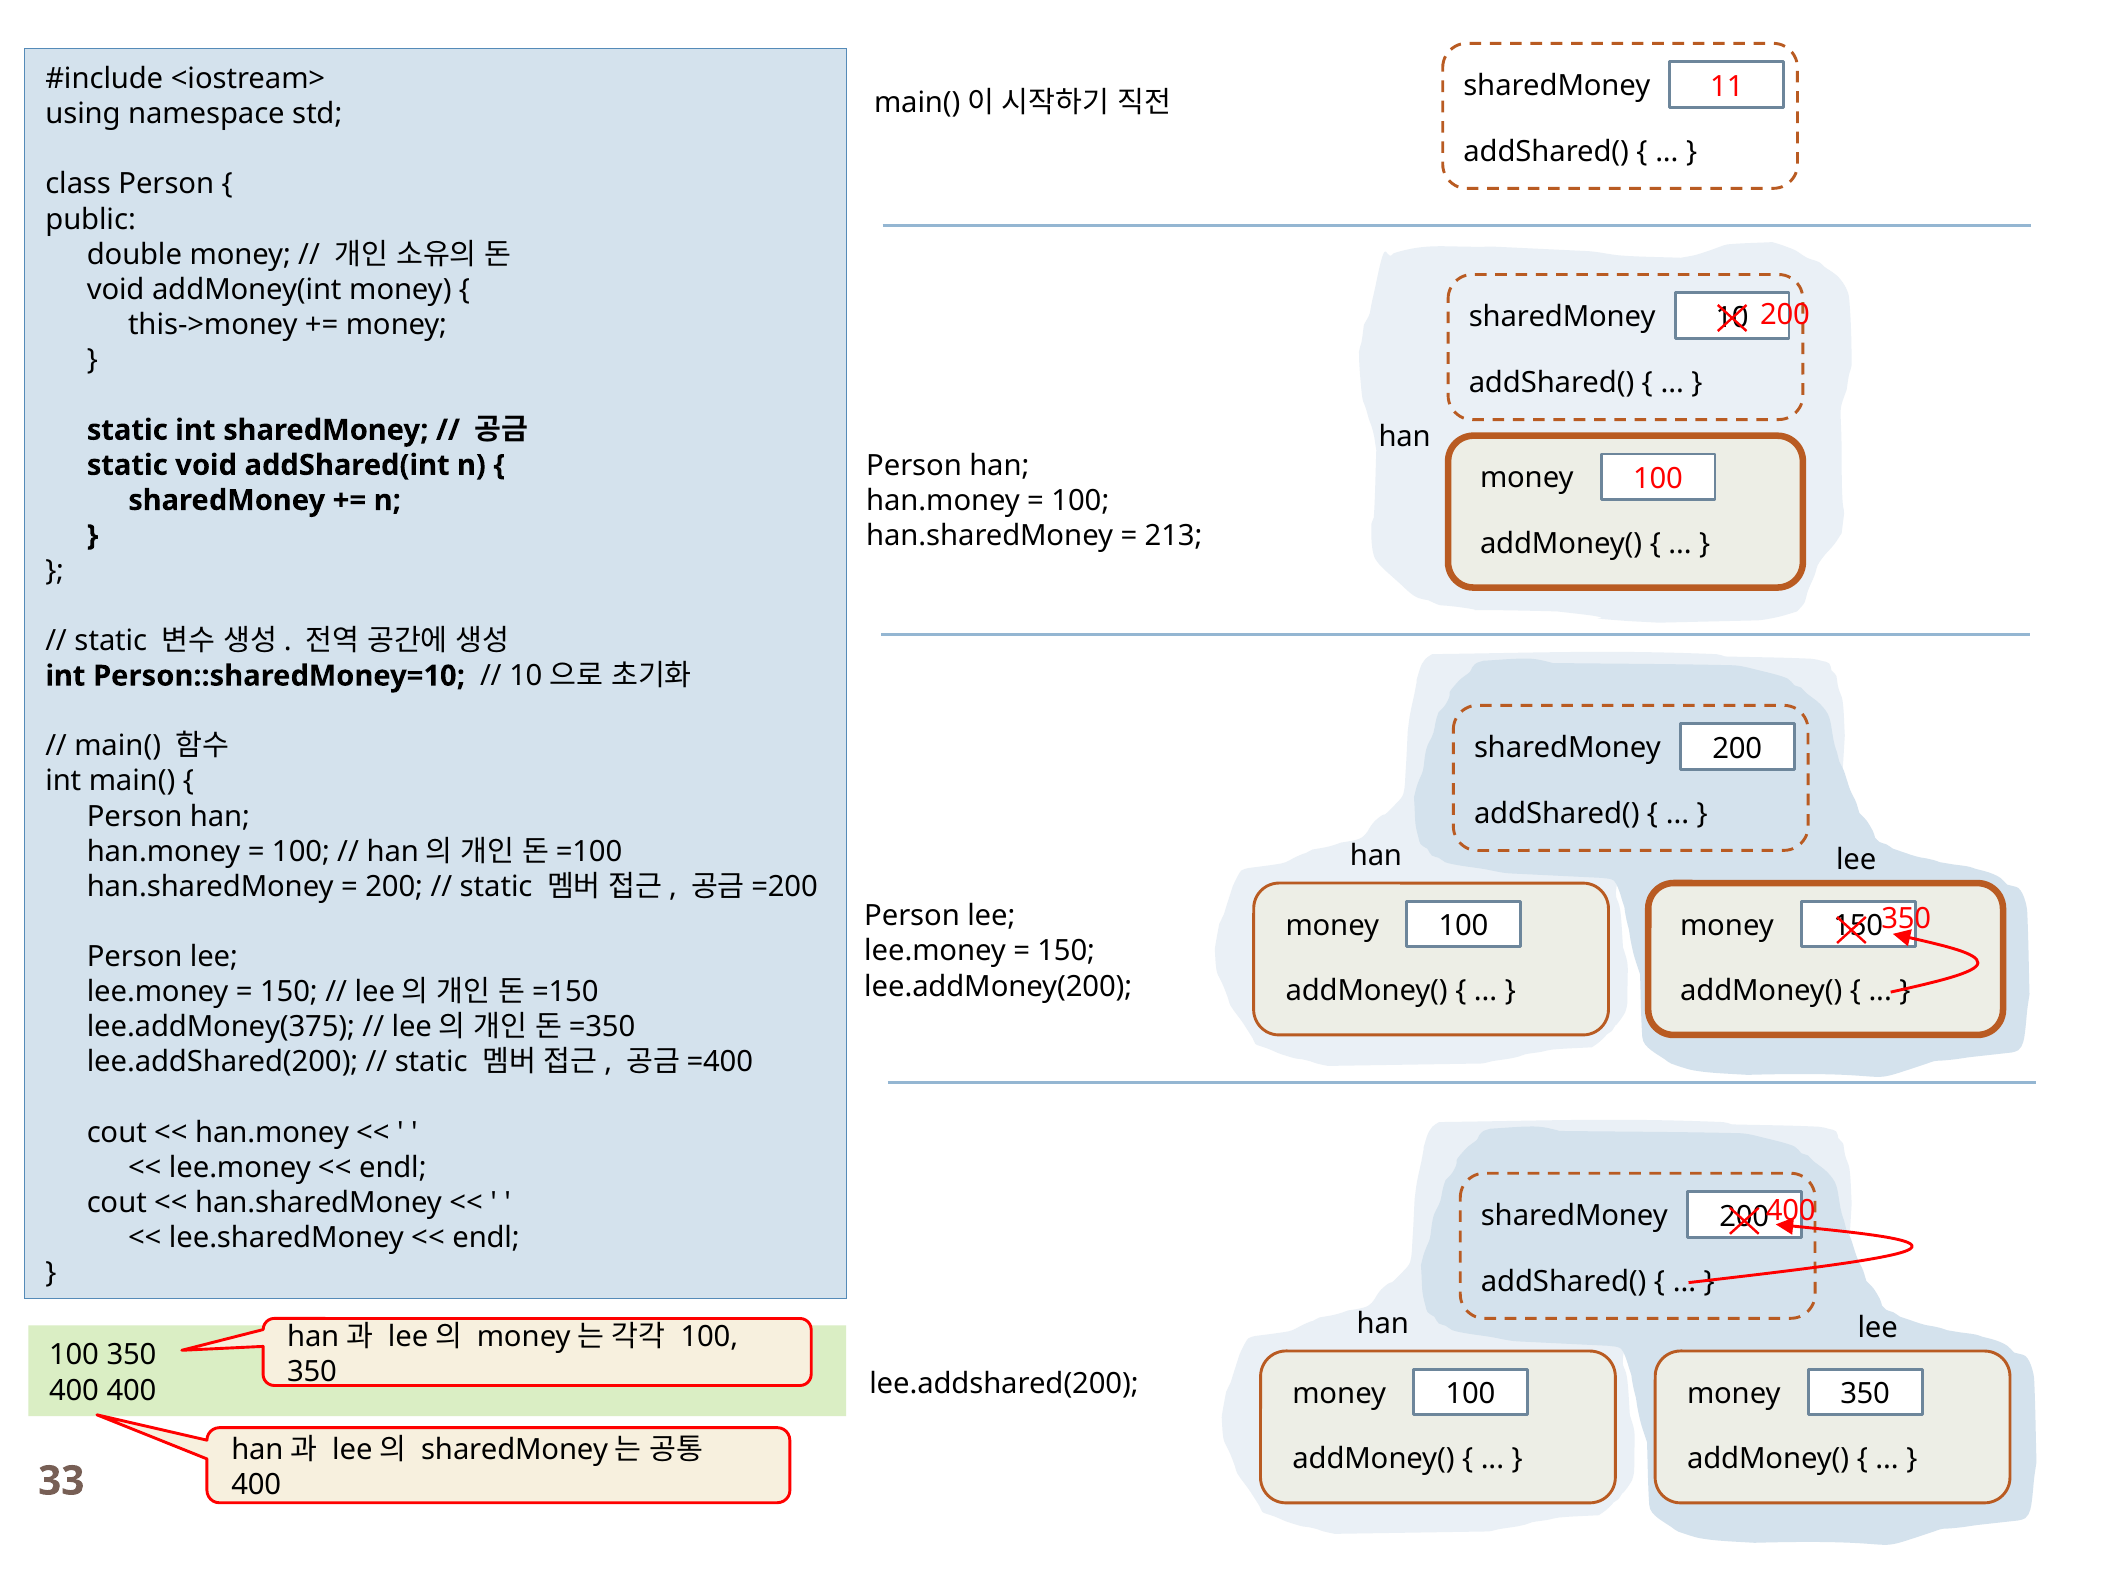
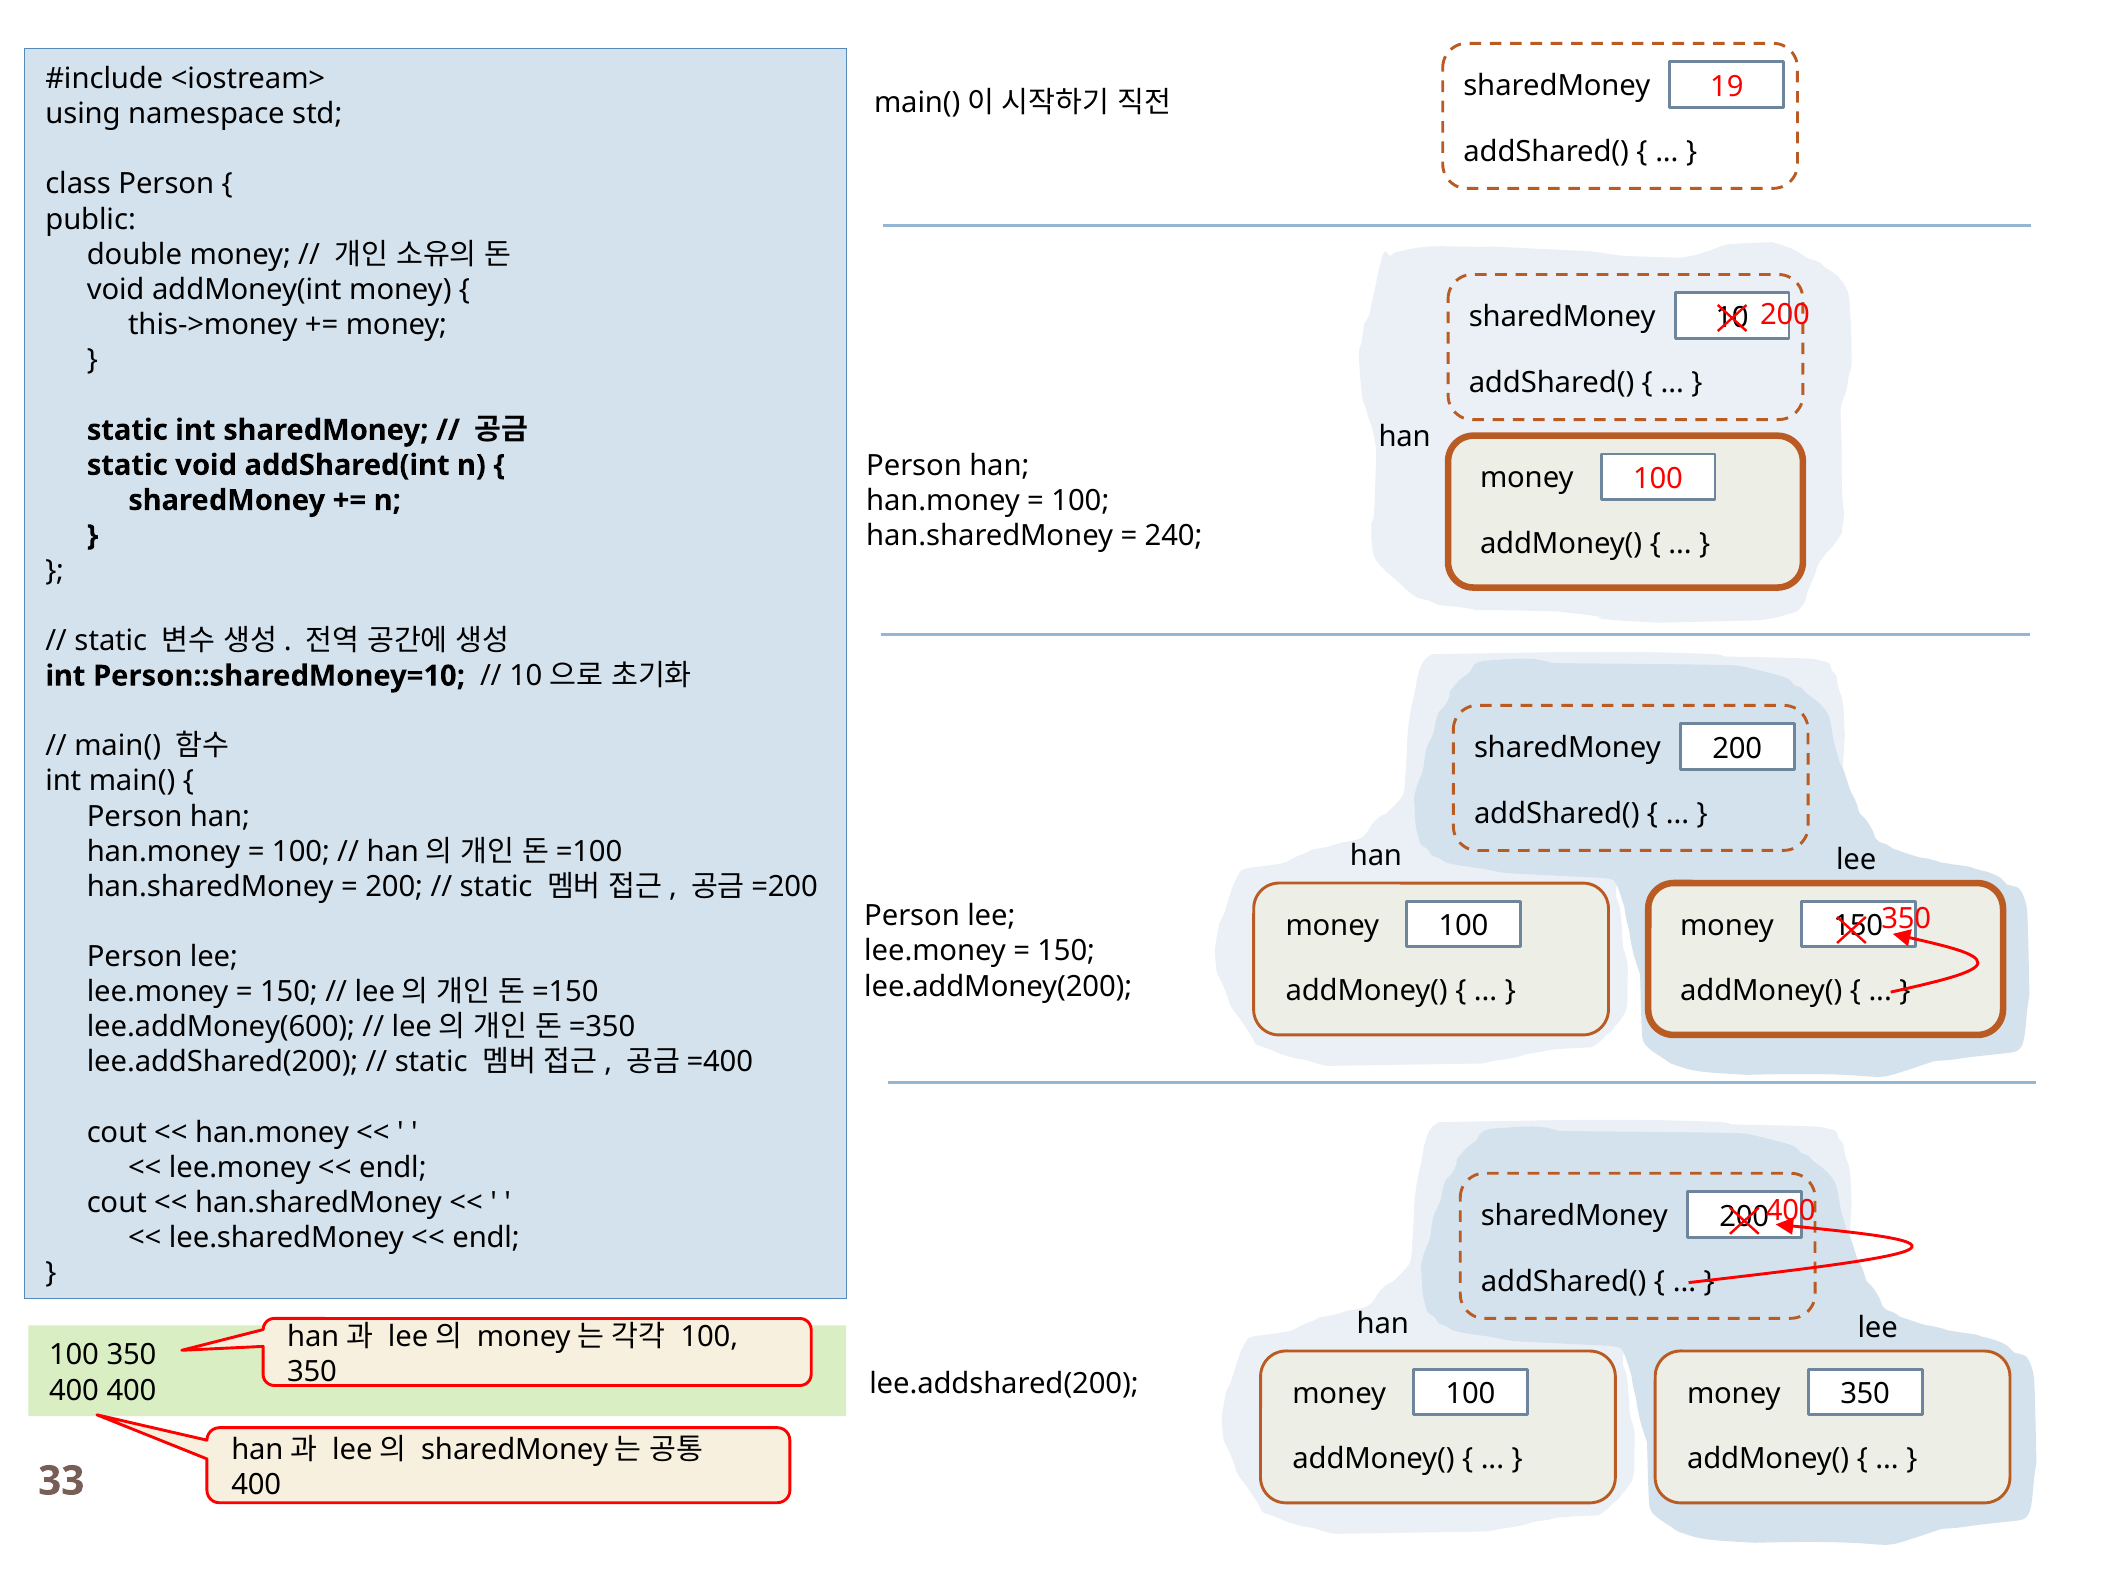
11: 11 -> 19
213: 213 -> 240
lee.addMoney(375: lee.addMoney(375 -> lee.addMoney(600
